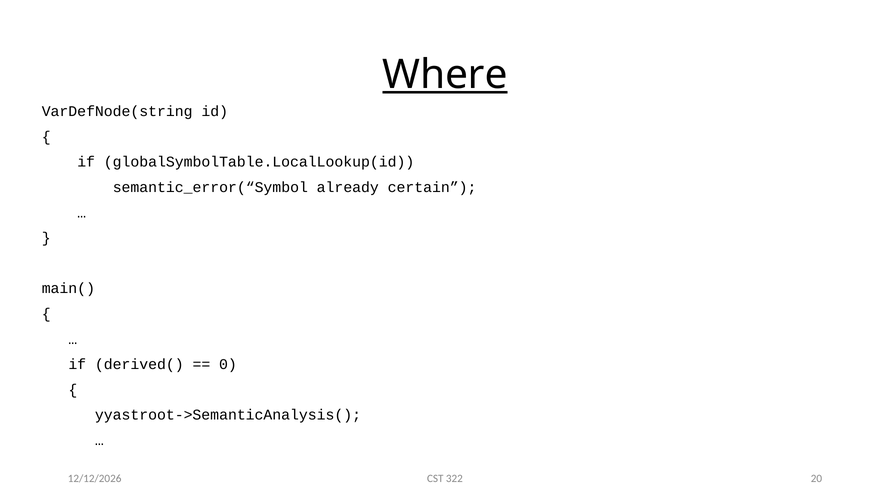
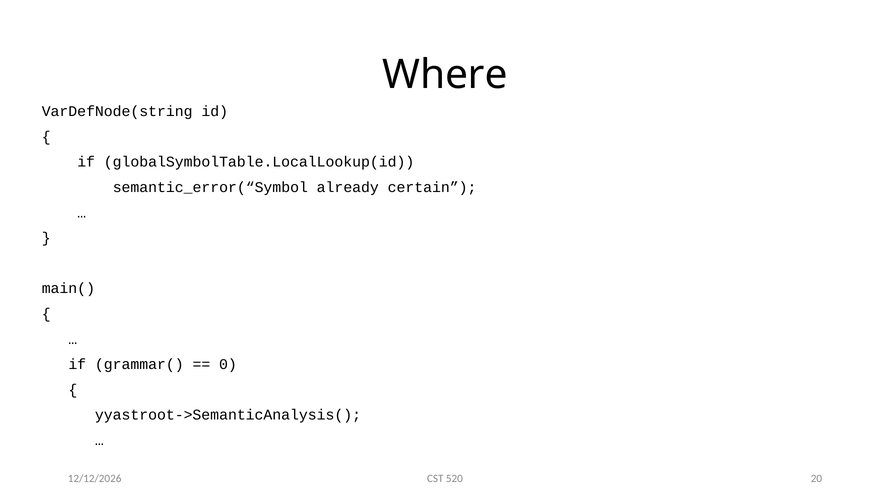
Where underline: present -> none
derived(: derived( -> grammar(
322: 322 -> 520
